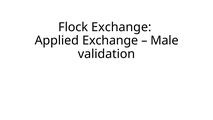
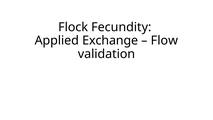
Flock Exchange: Exchange -> Fecundity
Male: Male -> Flow
